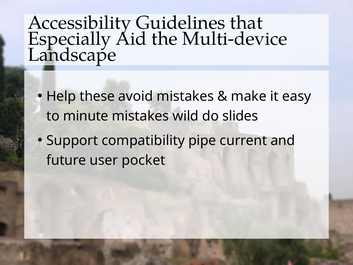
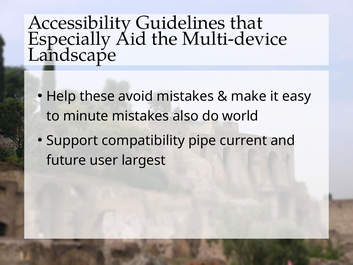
wild: wild -> also
slides: slides -> world
pocket: pocket -> largest
